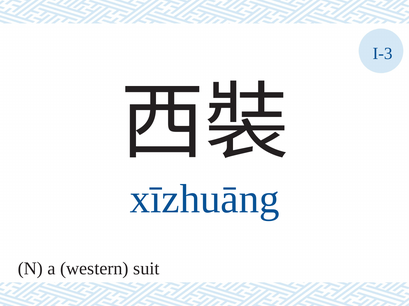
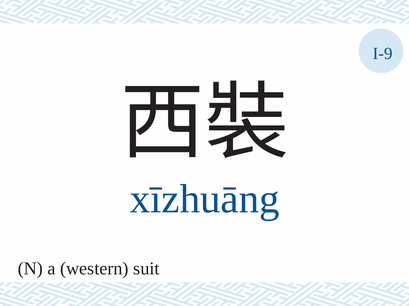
I-3: I-3 -> I-9
